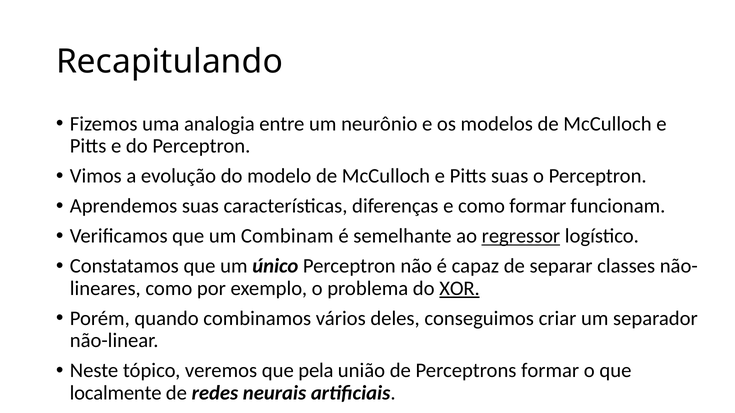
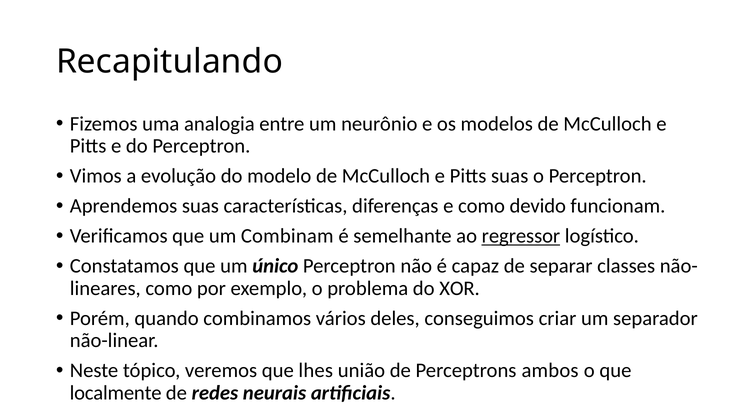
como formar: formar -> devido
XOR underline: present -> none
pela: pela -> lhes
Perceptrons formar: formar -> ambos
